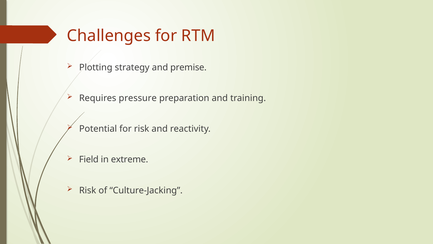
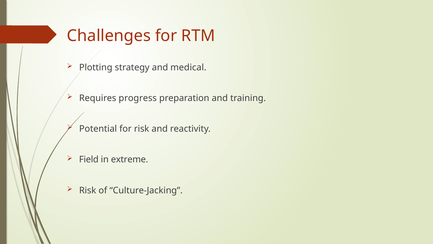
premise: premise -> medical
pressure: pressure -> progress
